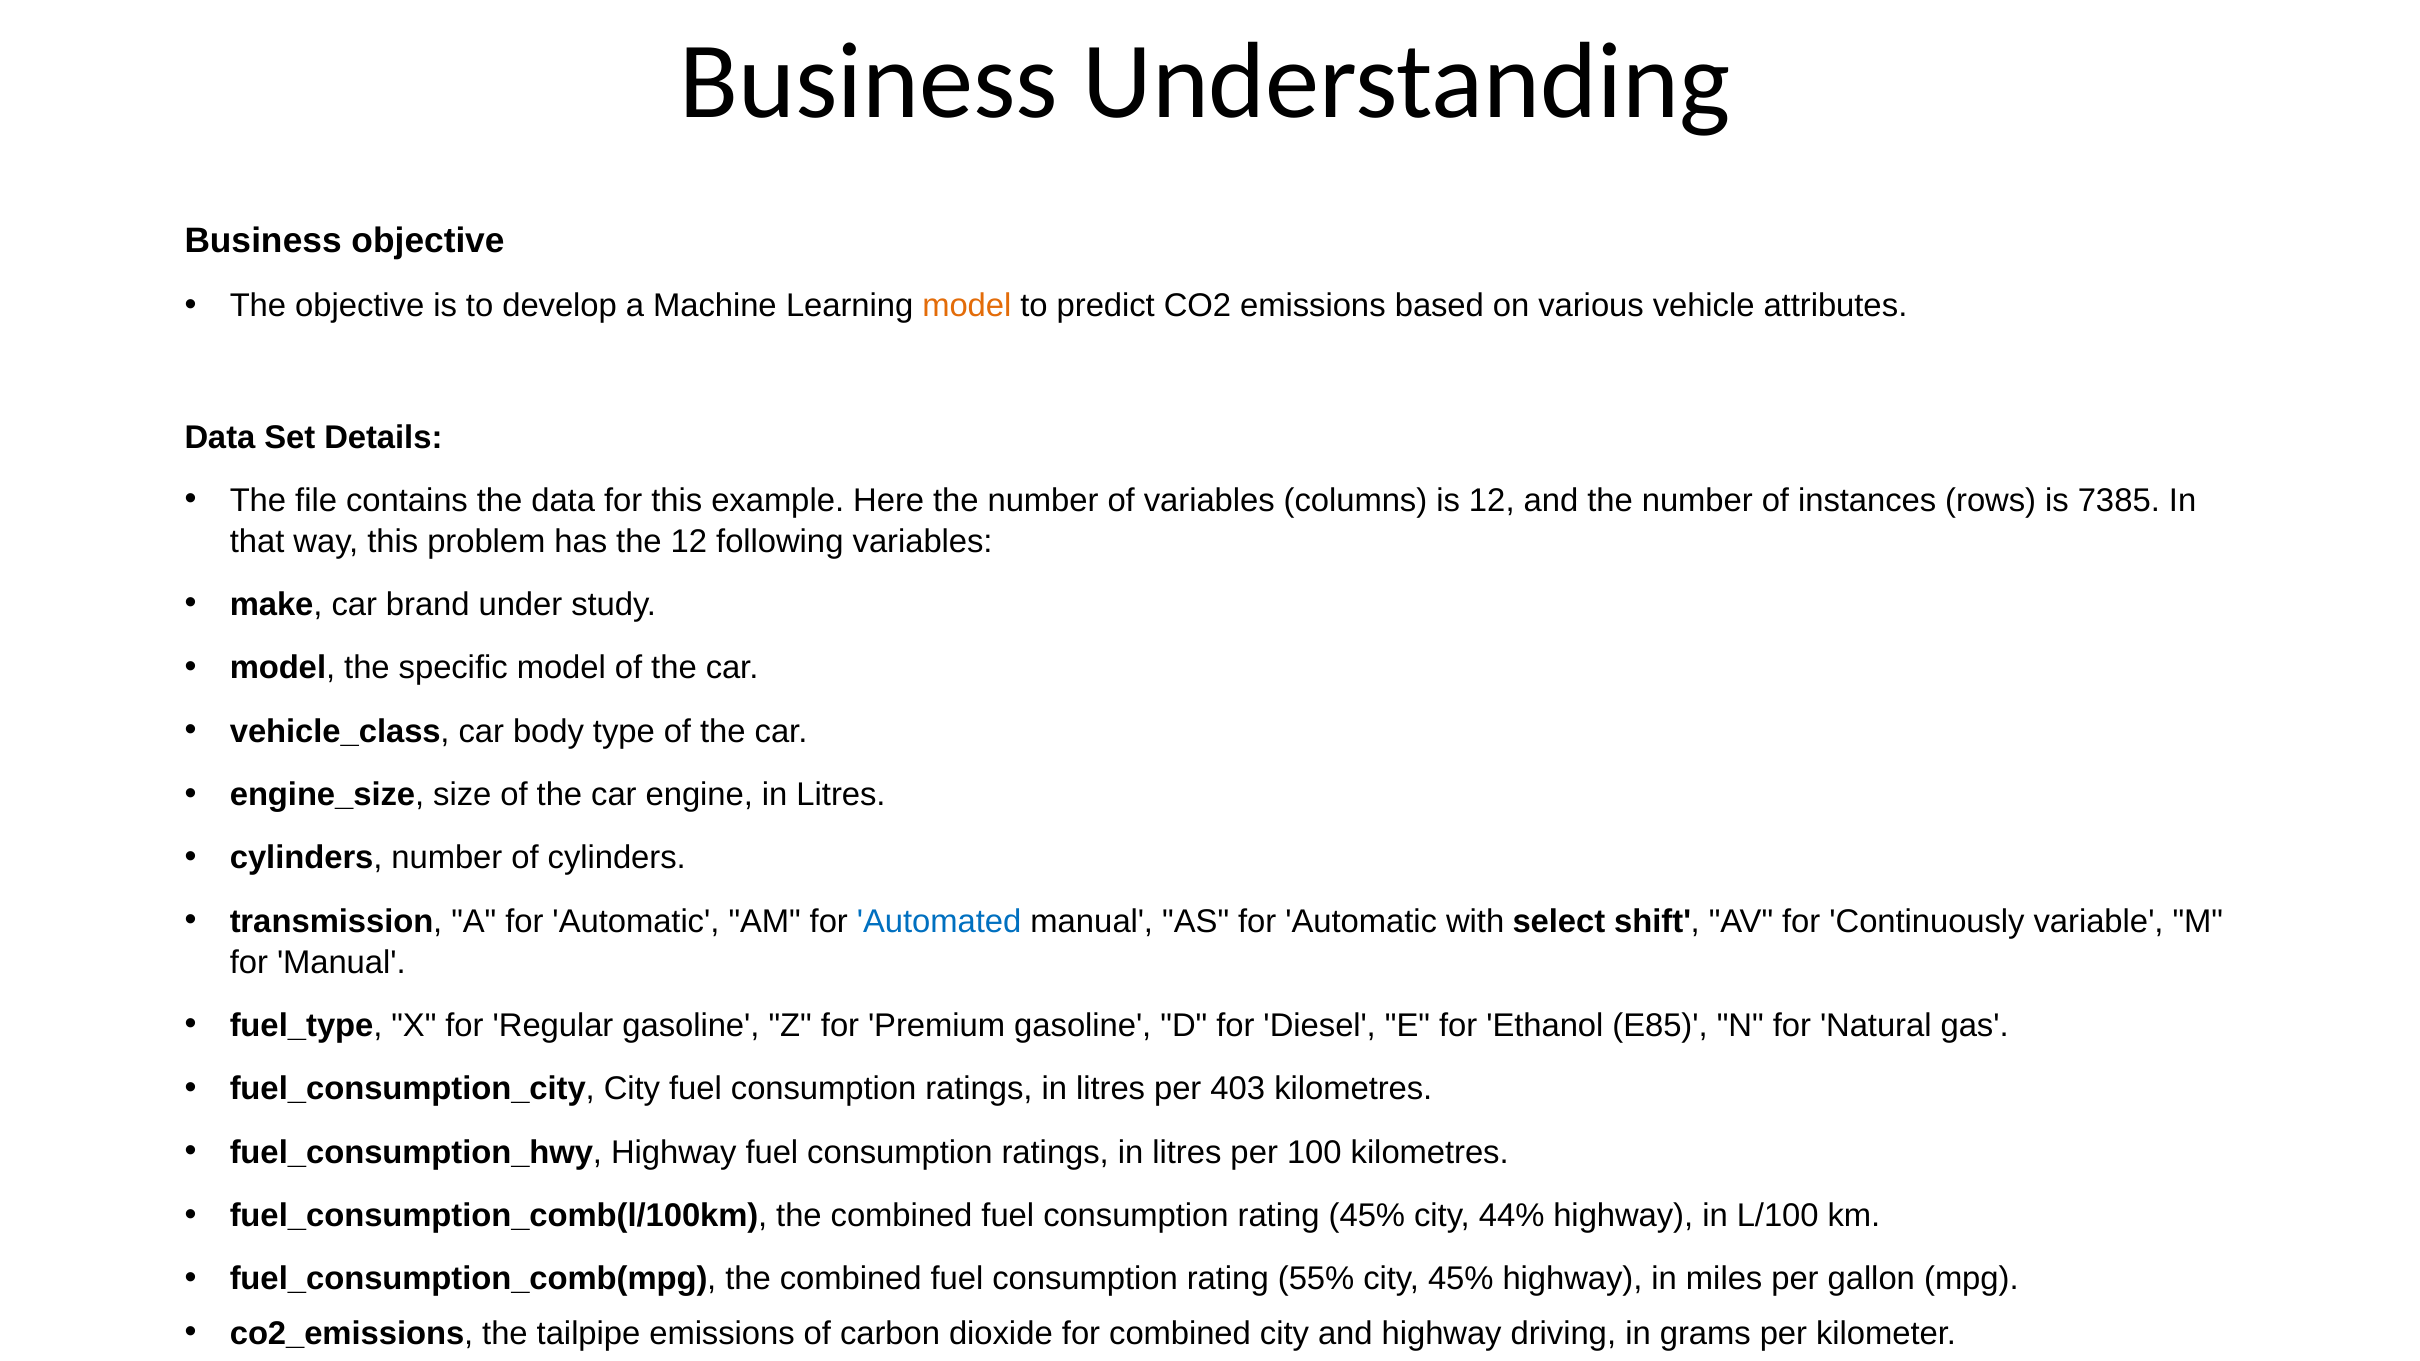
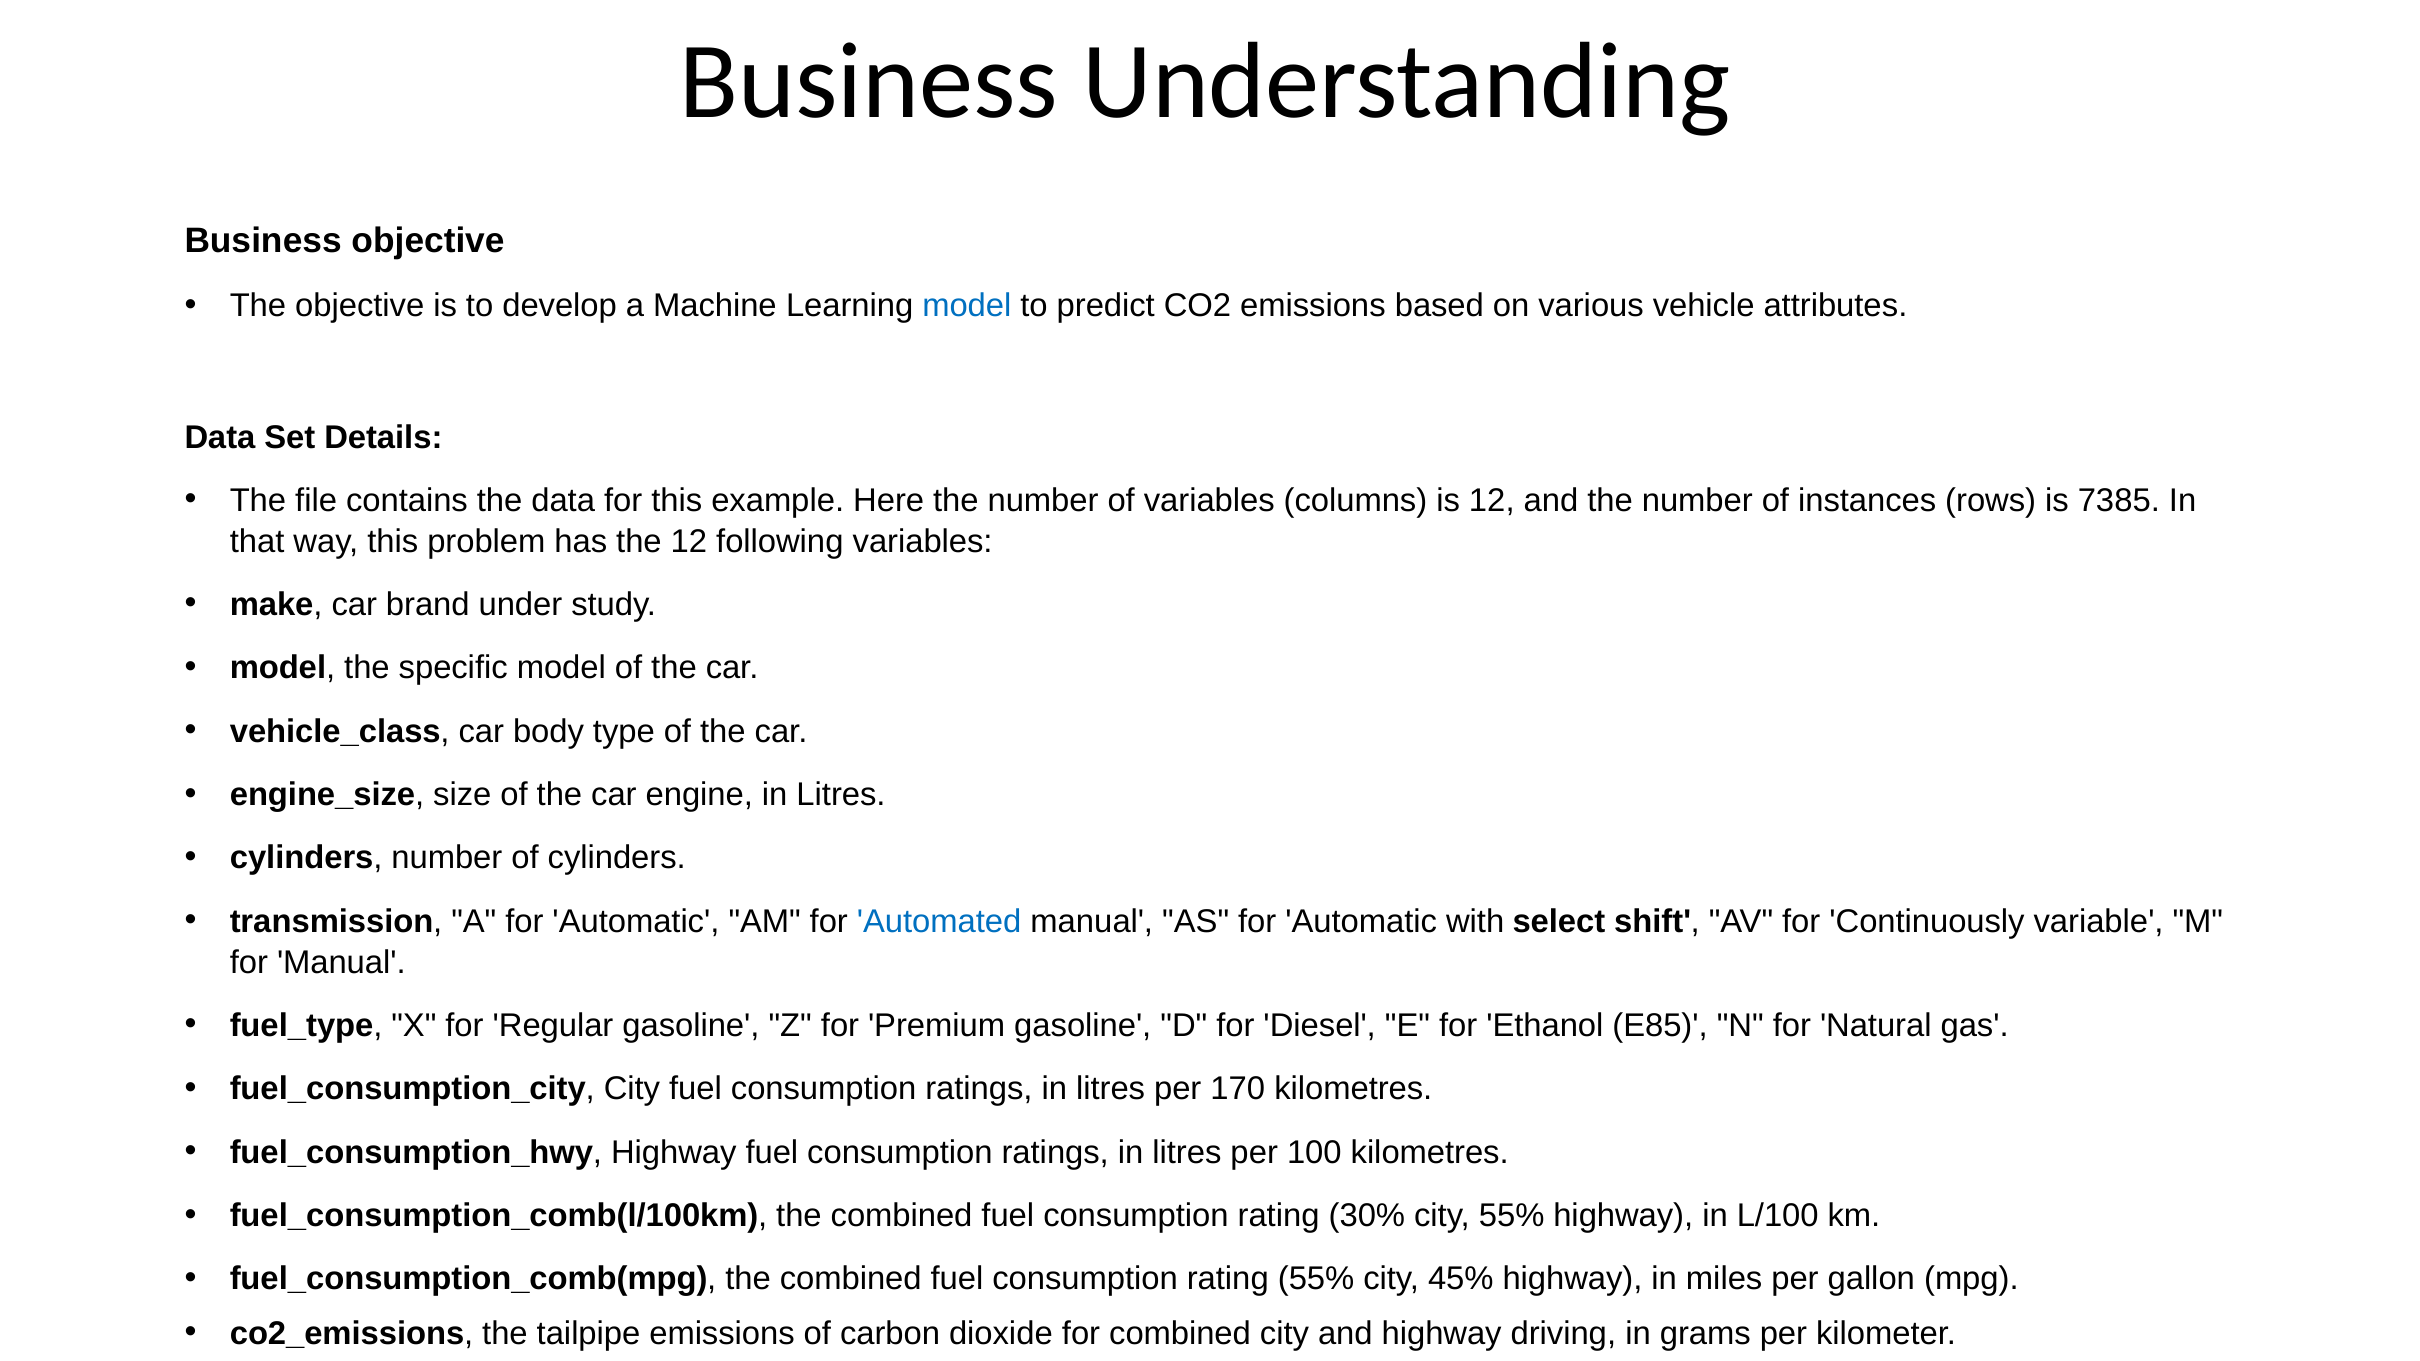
model at (967, 306) colour: orange -> blue
403: 403 -> 170
rating 45%: 45% -> 30%
city 44%: 44% -> 55%
